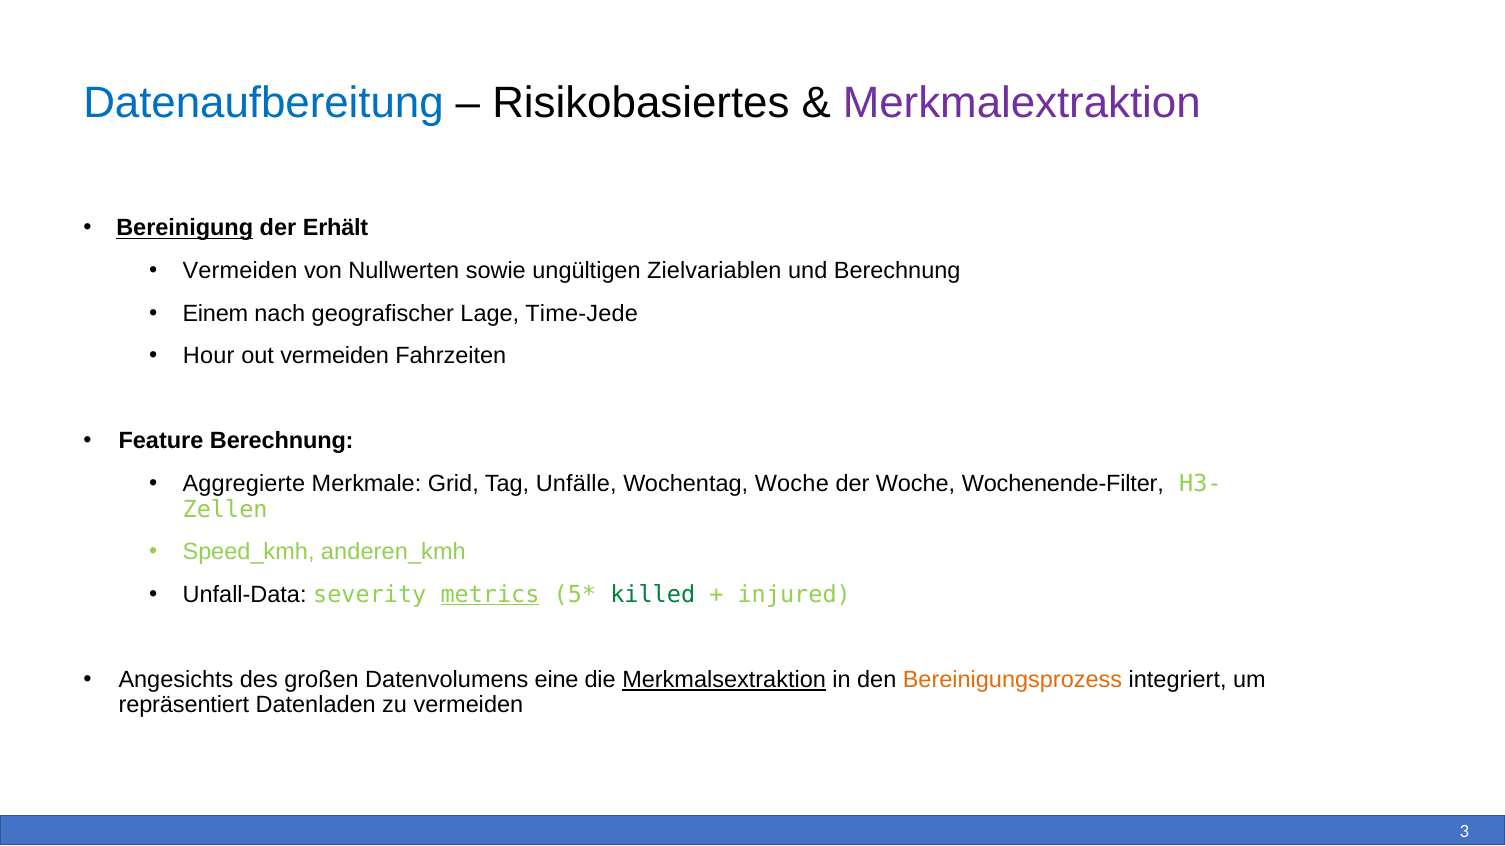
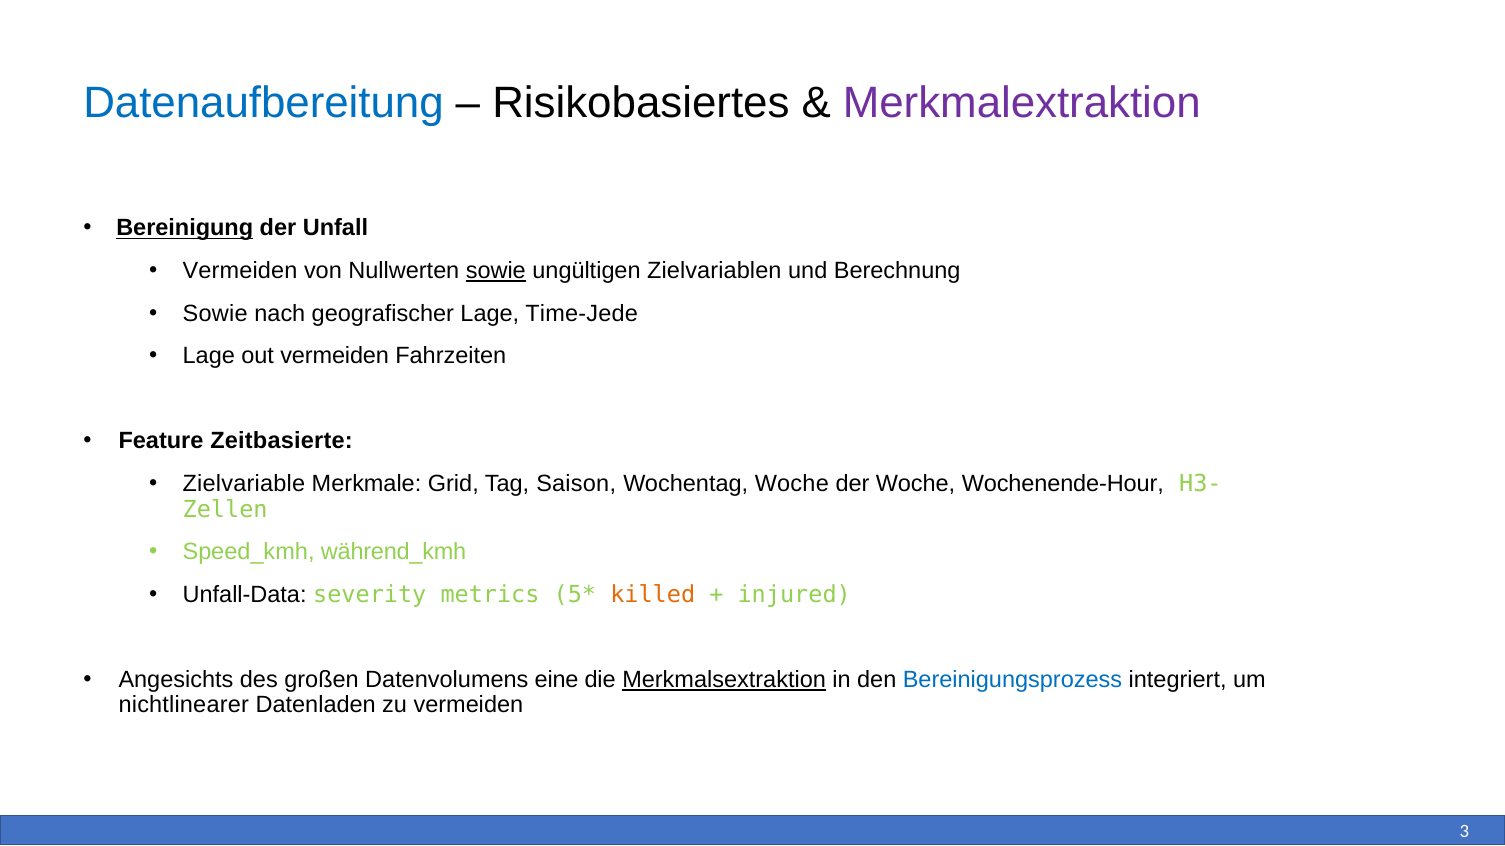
Erhält: Erhält -> Unfall
sowie at (496, 271) underline: none -> present
Einem at (215, 314): Einem -> Sowie
Hour at (209, 356): Hour -> Lage
Feature Berechnung: Berechnung -> Zeitbasierte
Aggregierte: Aggregierte -> Zielvariable
Unfälle: Unfälle -> Saison
Wochenende-Filter: Wochenende-Filter -> Wochenende-Hour
anderen_kmh: anderen_kmh -> während_kmh
metrics underline: present -> none
killed colour: green -> orange
Bereinigungsprozess colour: orange -> blue
repräsentiert: repräsentiert -> nichtlinearer
